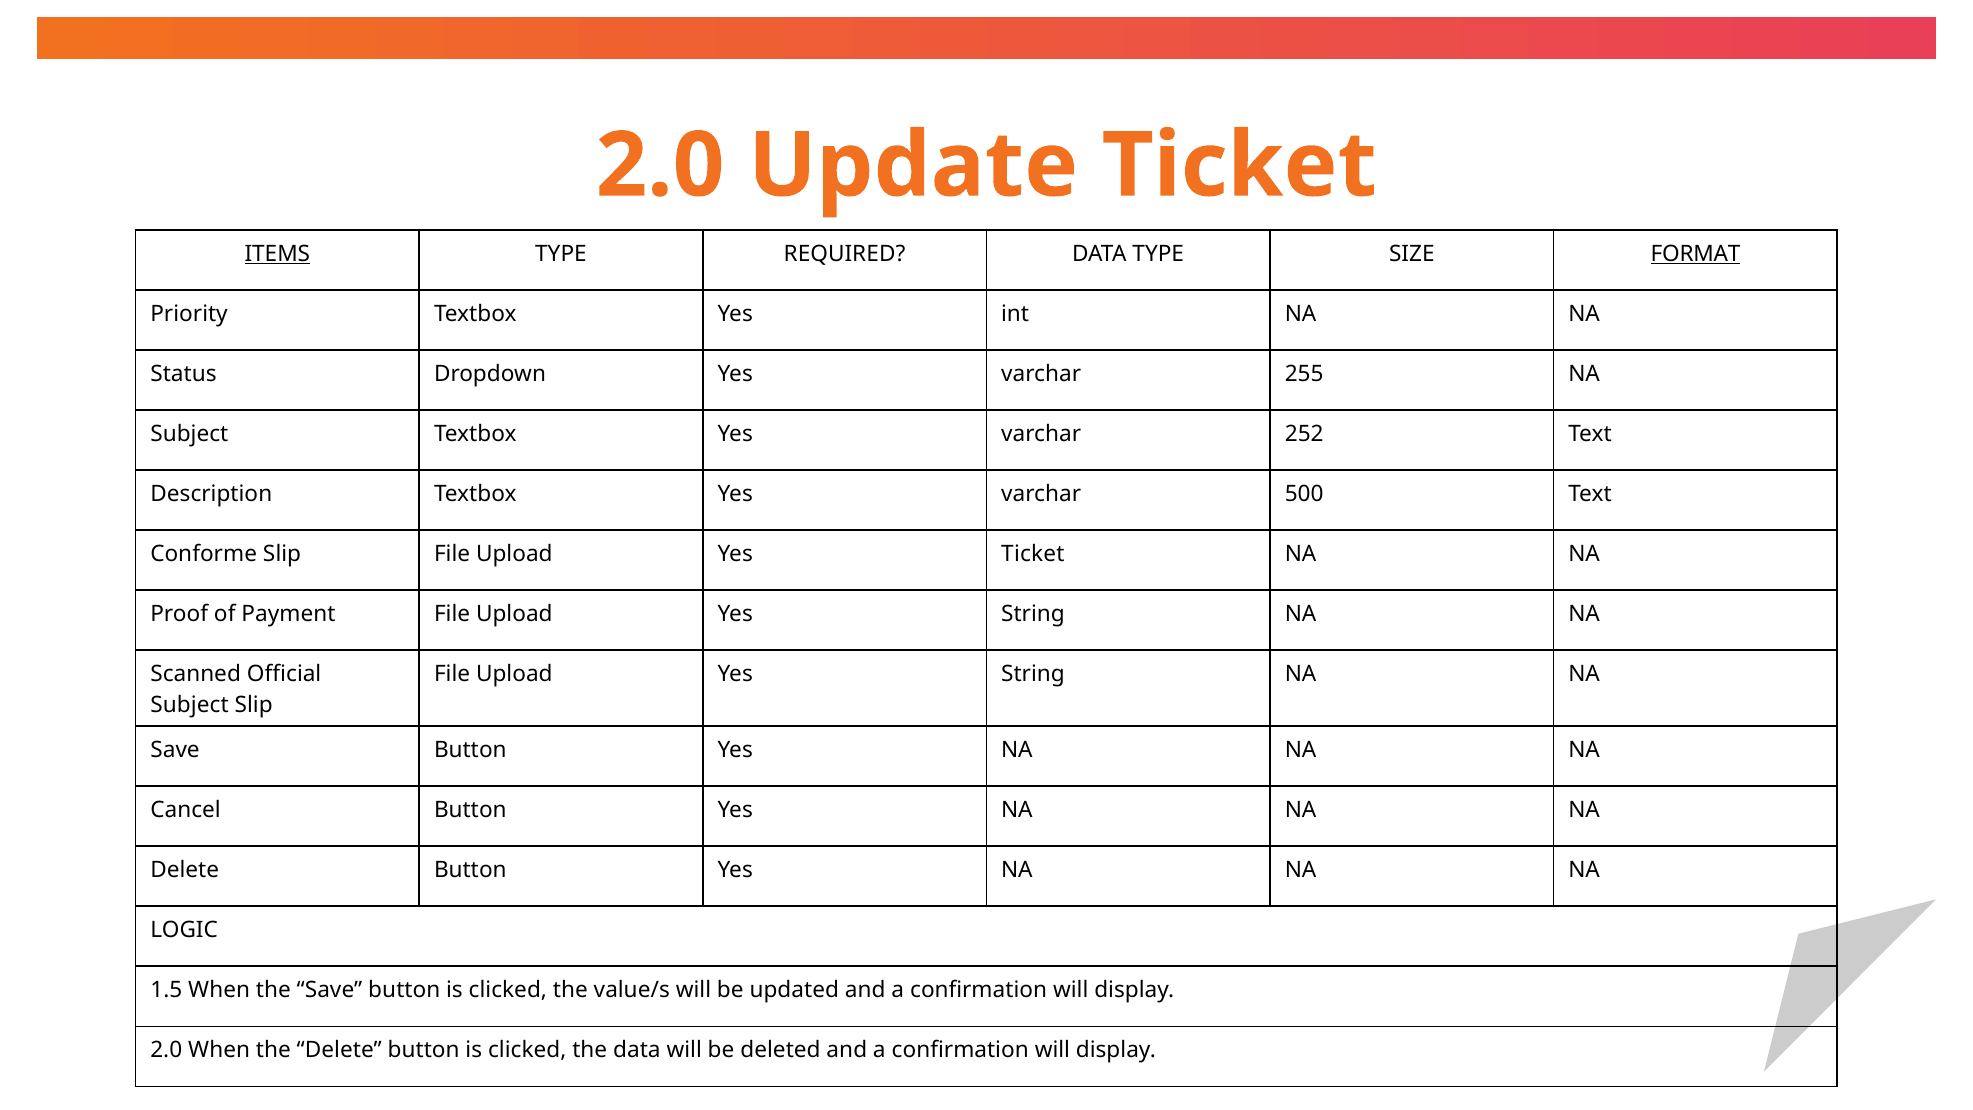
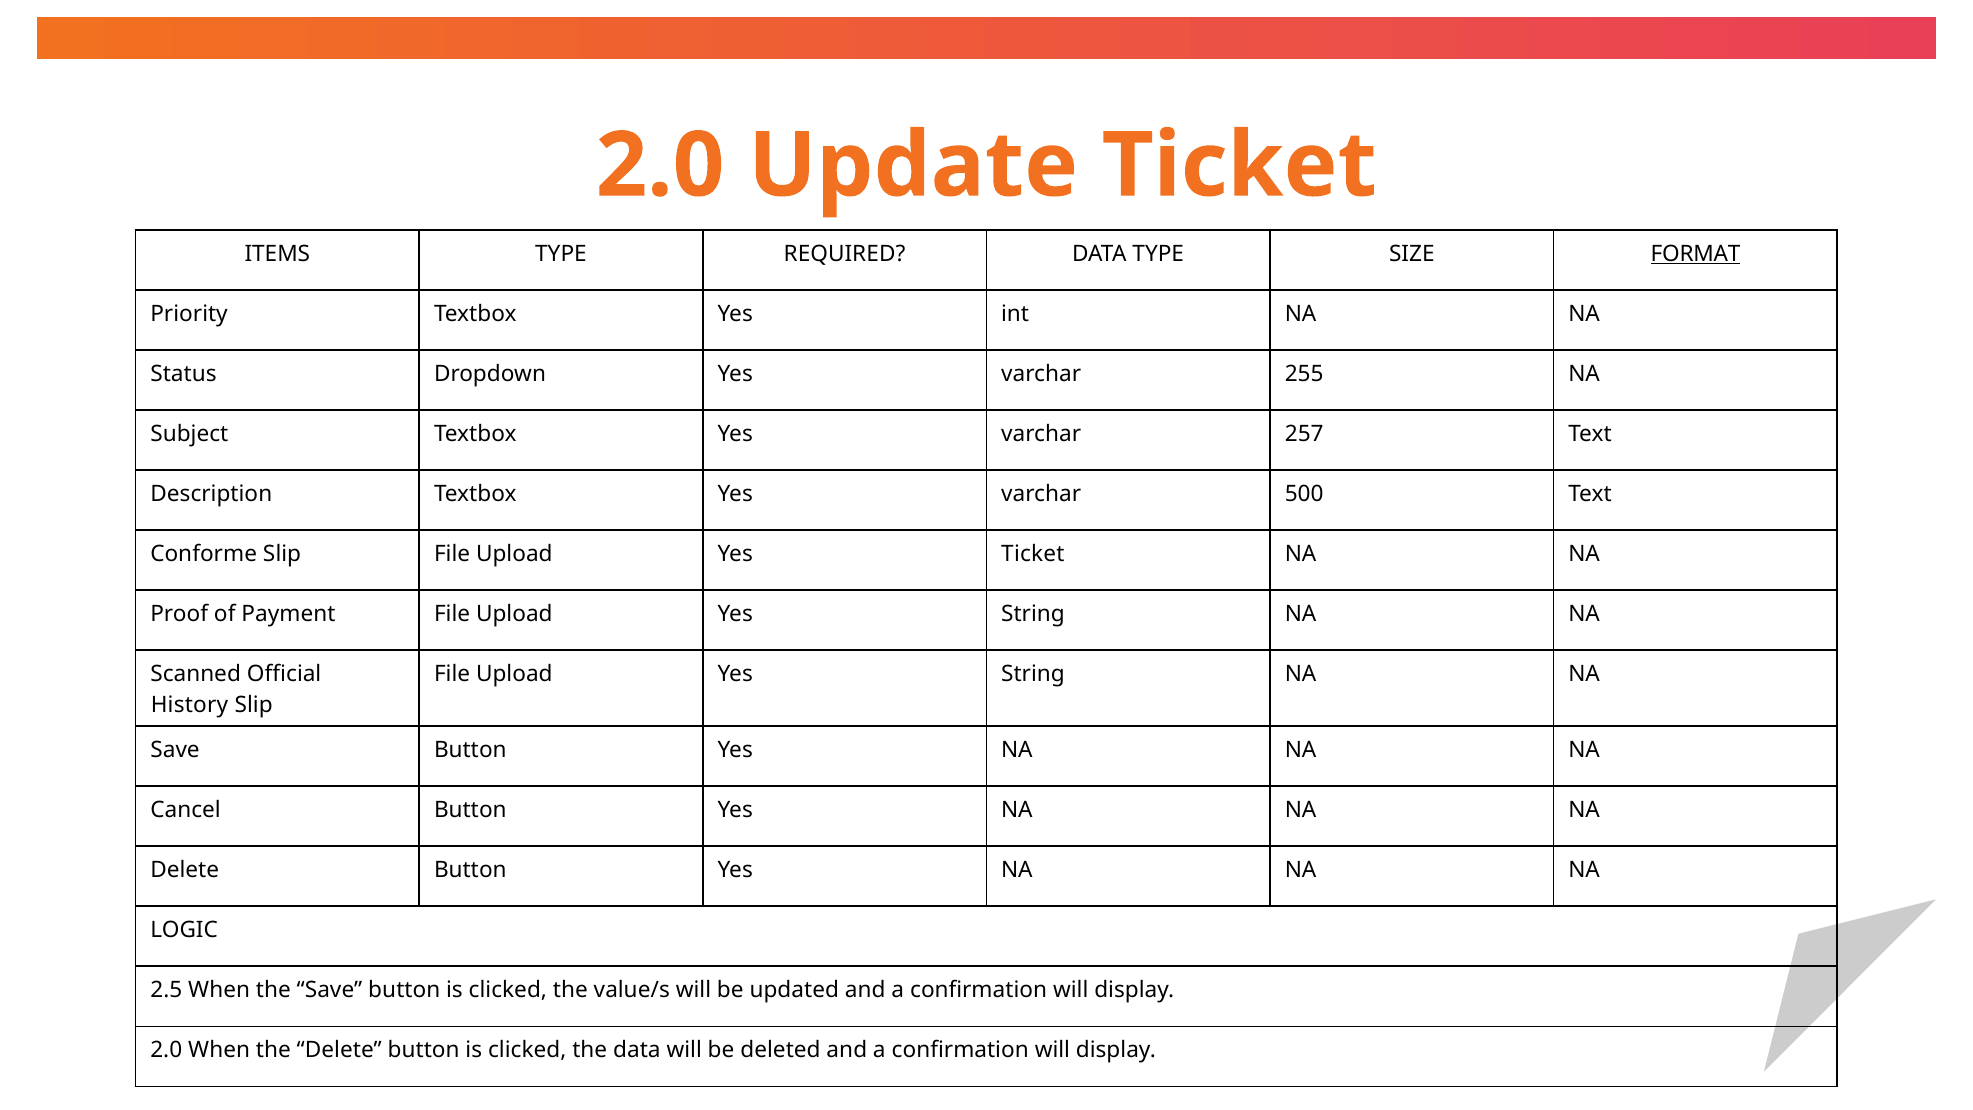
ITEMS underline: present -> none
252: 252 -> 257
Subject at (190, 705): Subject -> History
1.5: 1.5 -> 2.5
